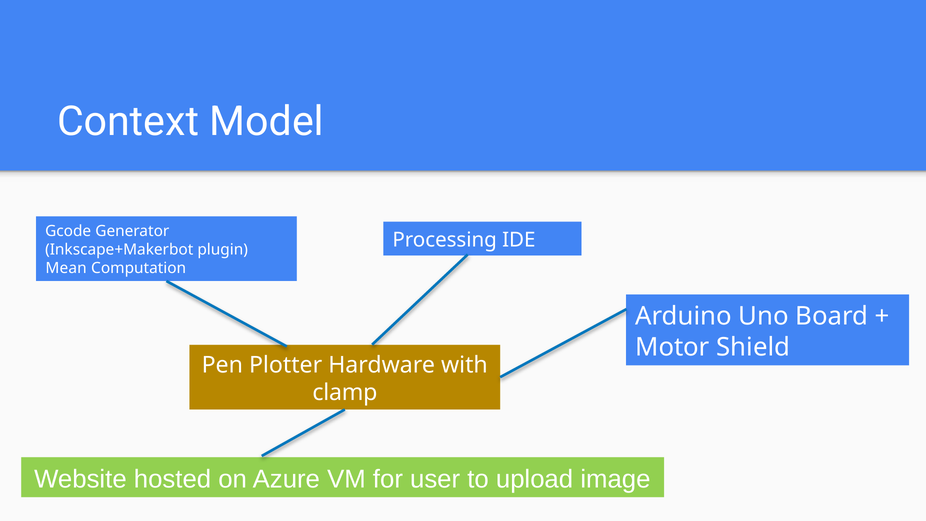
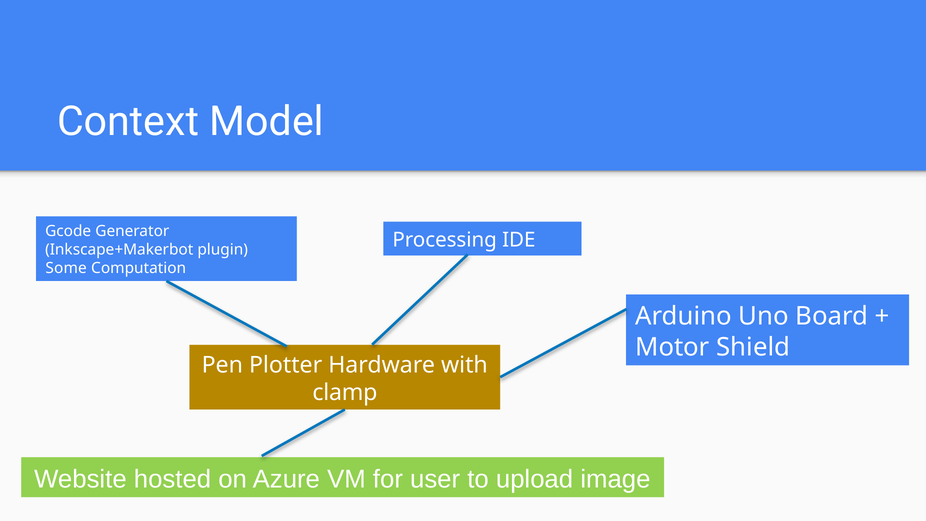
Mean: Mean -> Some
